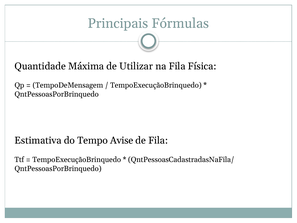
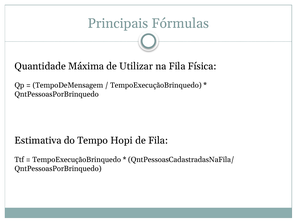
Avise: Avise -> Hopi
